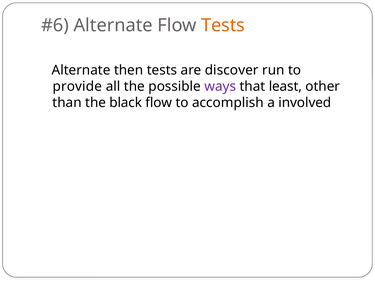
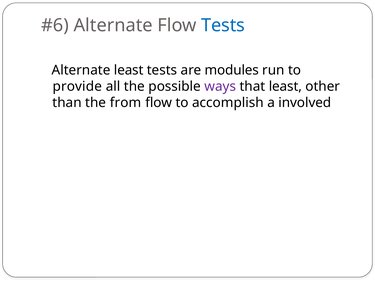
Tests at (223, 25) colour: orange -> blue
Alternate then: then -> least
discover: discover -> modules
black: black -> from
